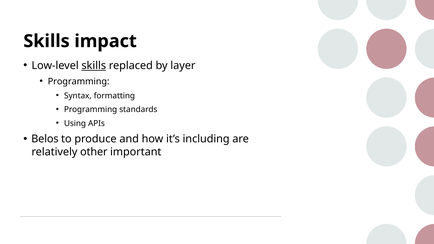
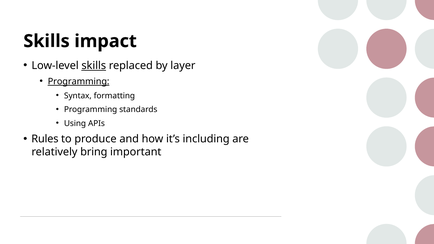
Programming at (79, 81) underline: none -> present
Belos: Belos -> Rules
other: other -> bring
